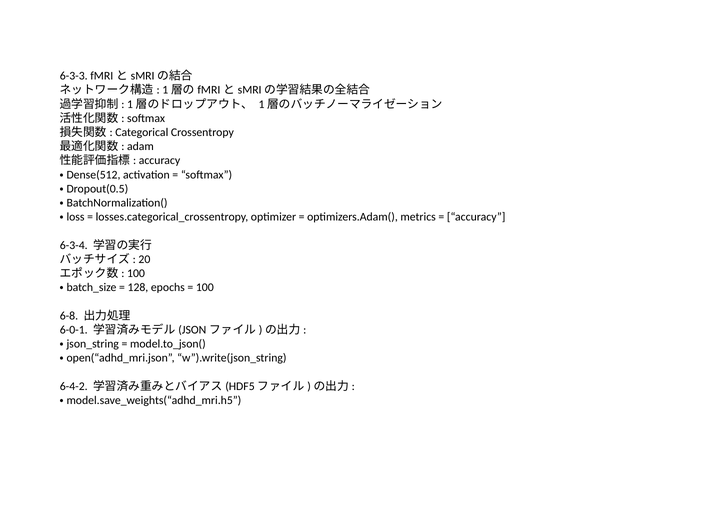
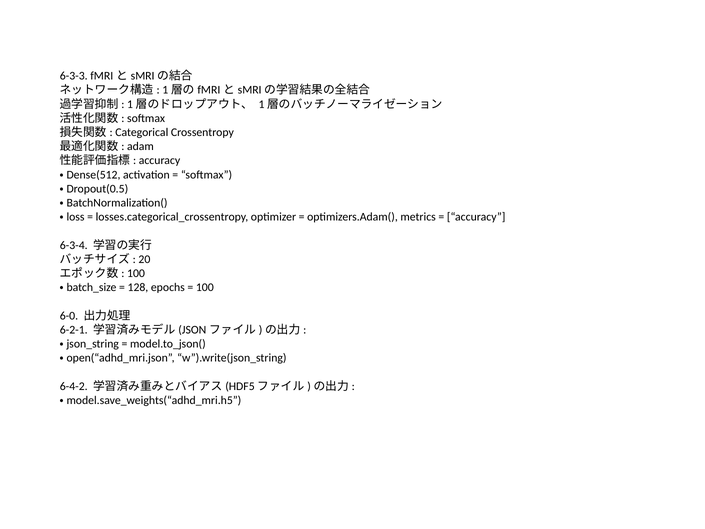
6-8: 6-8 -> 6-0
6-0-1: 6-0-1 -> 6-2-1
